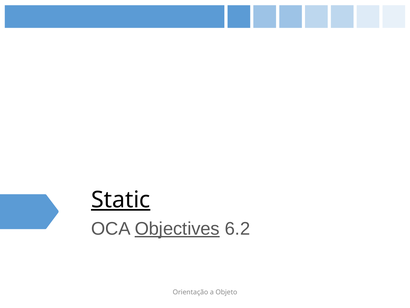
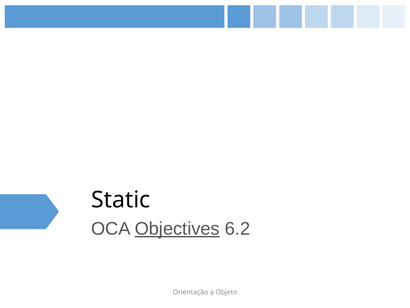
Static underline: present -> none
